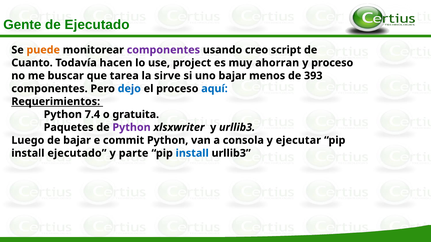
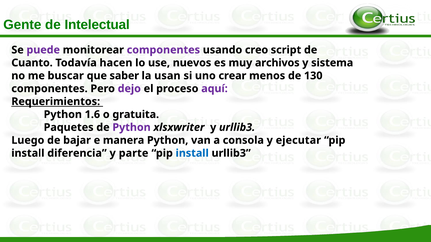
de Ejecutado: Ejecutado -> Intelectual
puede colour: orange -> purple
project: project -> nuevos
ahorran: ahorran -> archivos
y proceso: proceso -> sistema
tarea: tarea -> saber
sirve: sirve -> usan
uno bajar: bajar -> crear
393: 393 -> 130
dejo colour: blue -> purple
aquí colour: blue -> purple
7.4: 7.4 -> 1.6
commit: commit -> manera
install ejecutado: ejecutado -> diferencia
